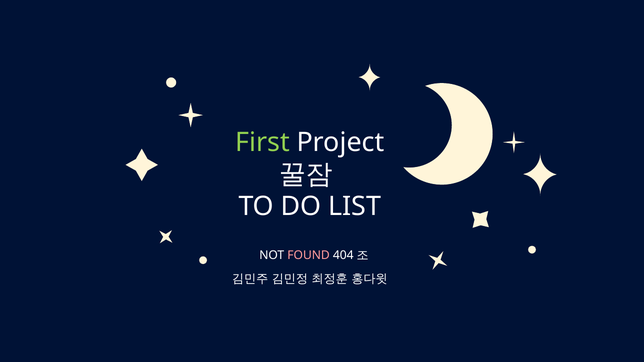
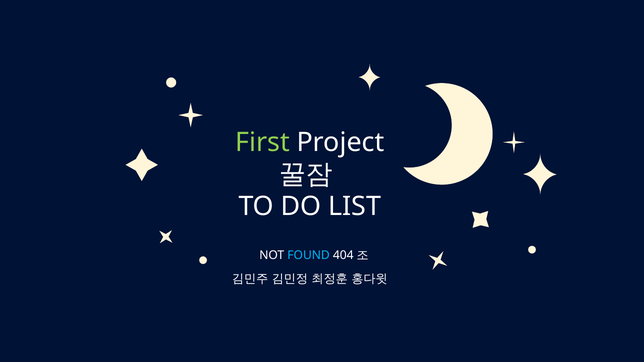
FOUND colour: pink -> light blue
